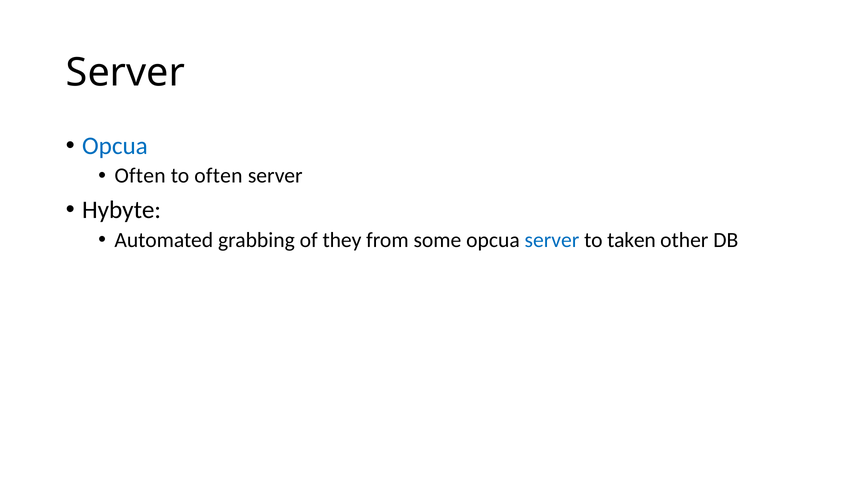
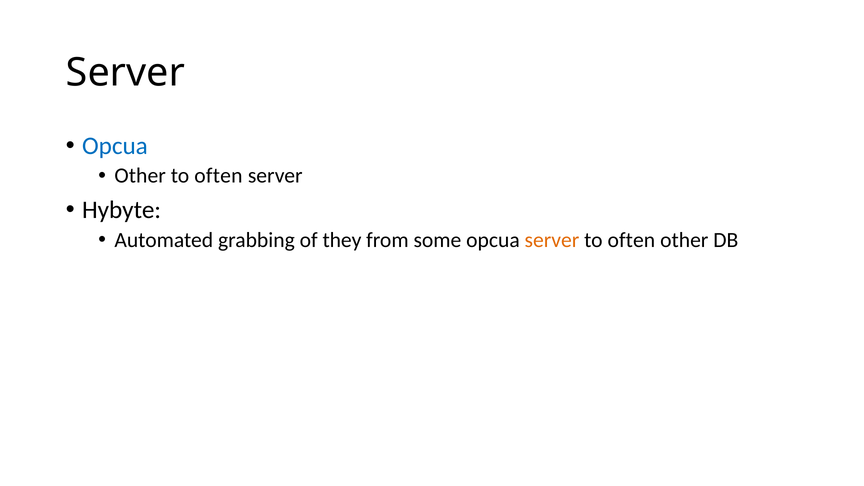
Often at (140, 176): Often -> Other
server at (552, 240) colour: blue -> orange
taken at (632, 240): taken -> often
